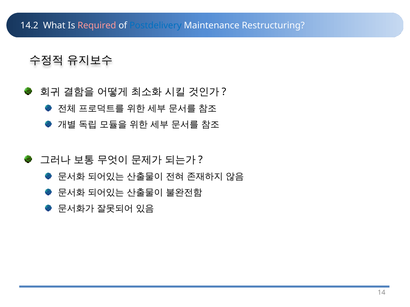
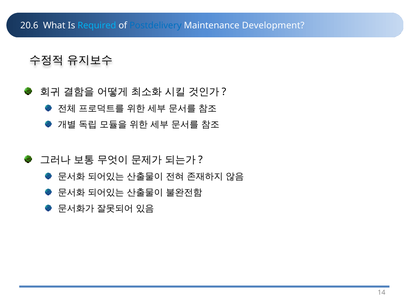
14.2: 14.2 -> 20.6
Required colour: pink -> light blue
Restructuring: Restructuring -> Development
